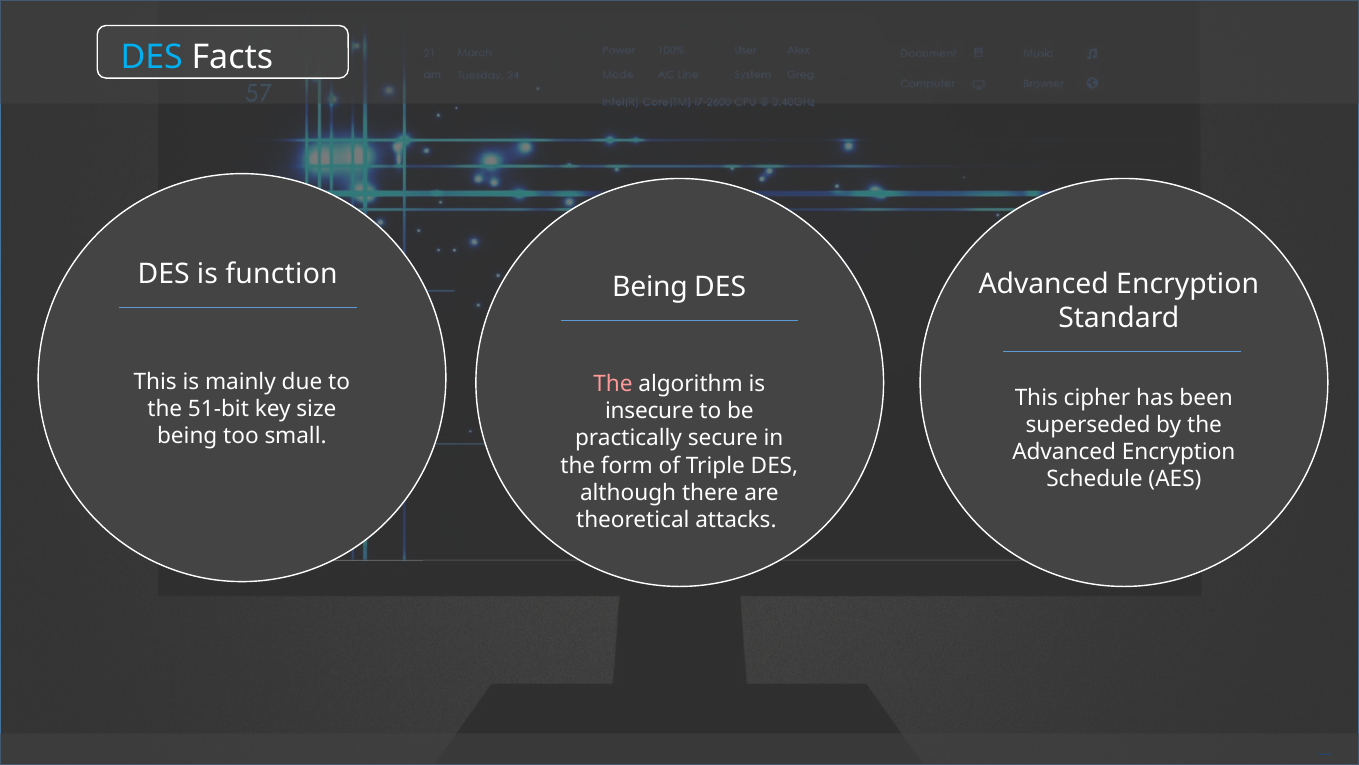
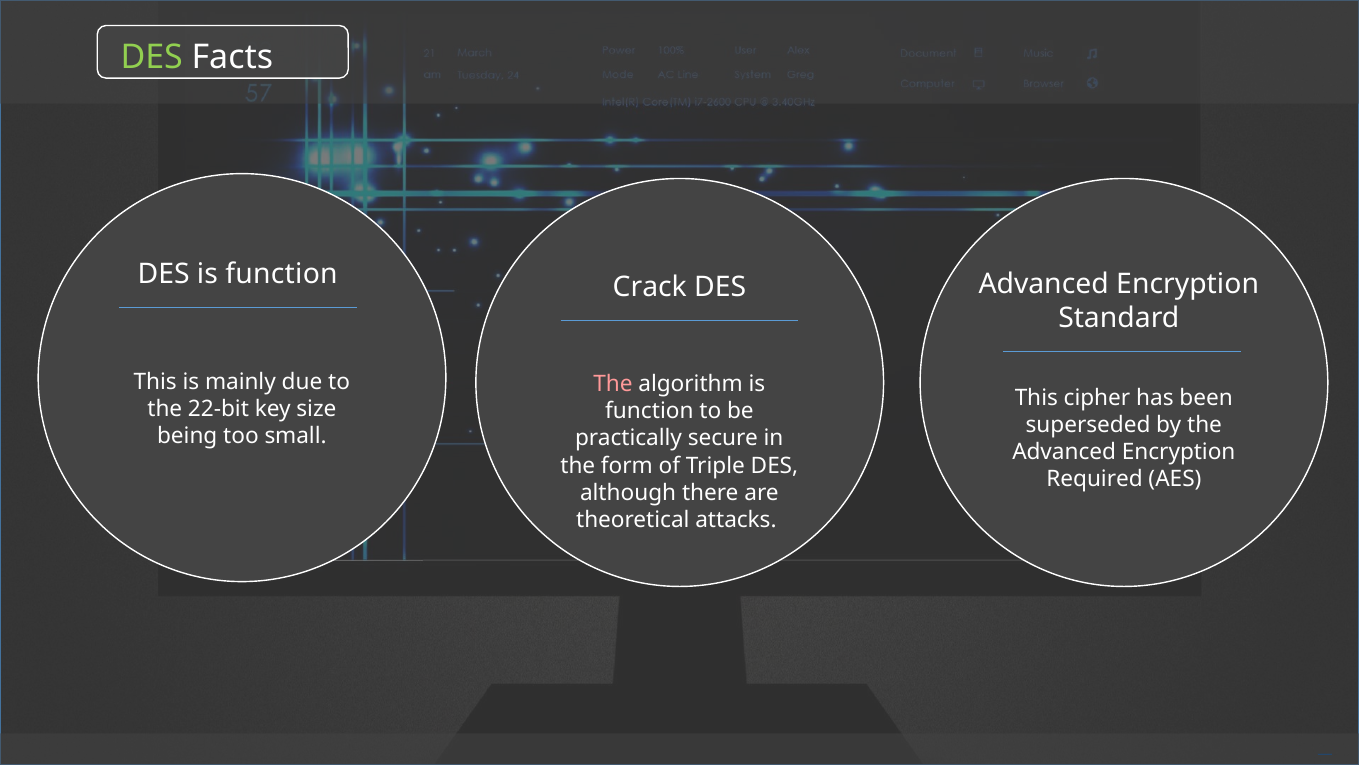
DES at (152, 57) colour: light blue -> light green
Being at (650, 287): Being -> Crack
51-bit: 51-bit -> 22-bit
insecure at (649, 411): insecure -> function
Schedule: Schedule -> Required
